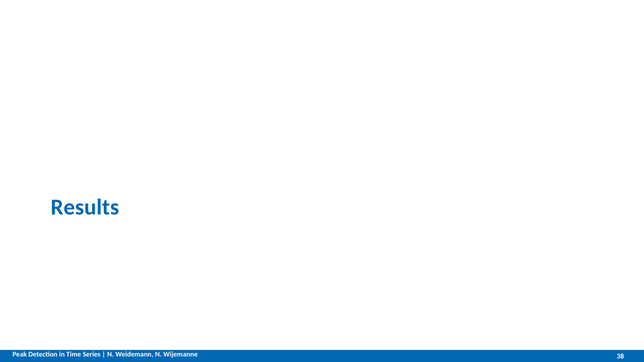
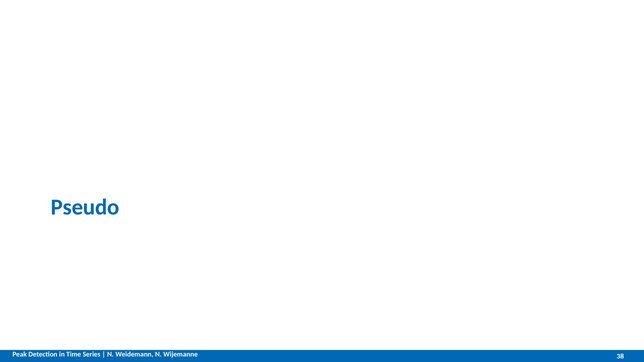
Results: Results -> Pseudo
